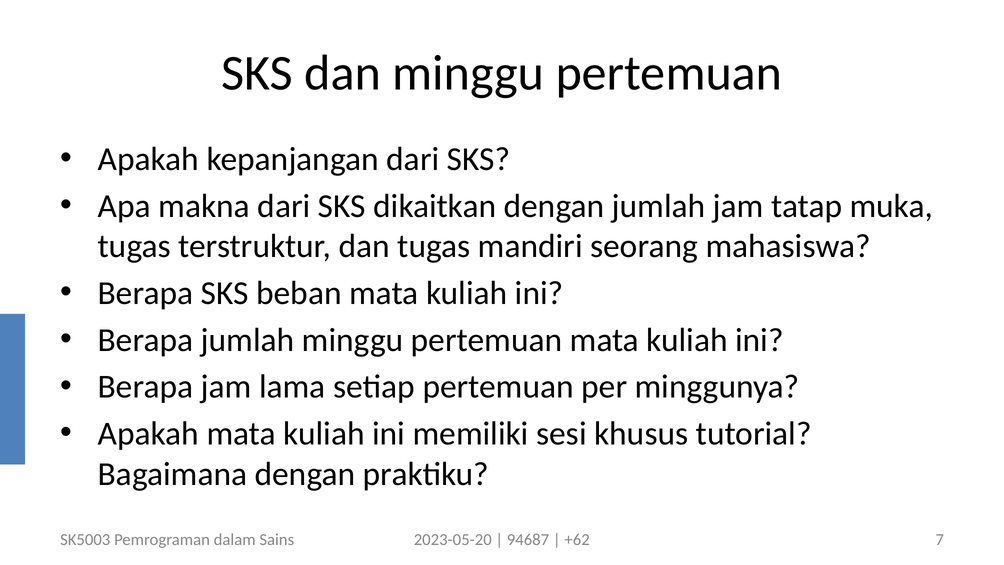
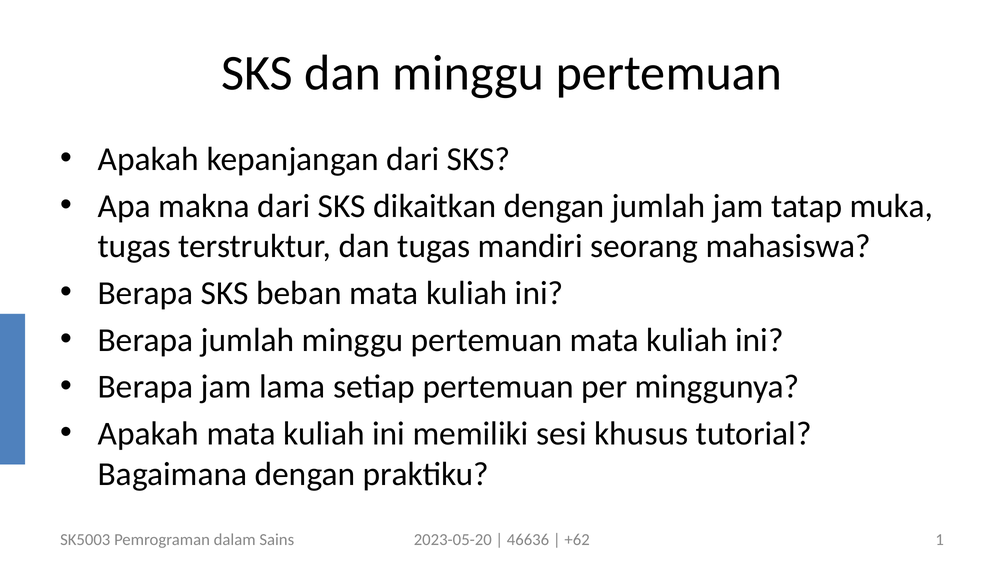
94687: 94687 -> 46636
7: 7 -> 1
